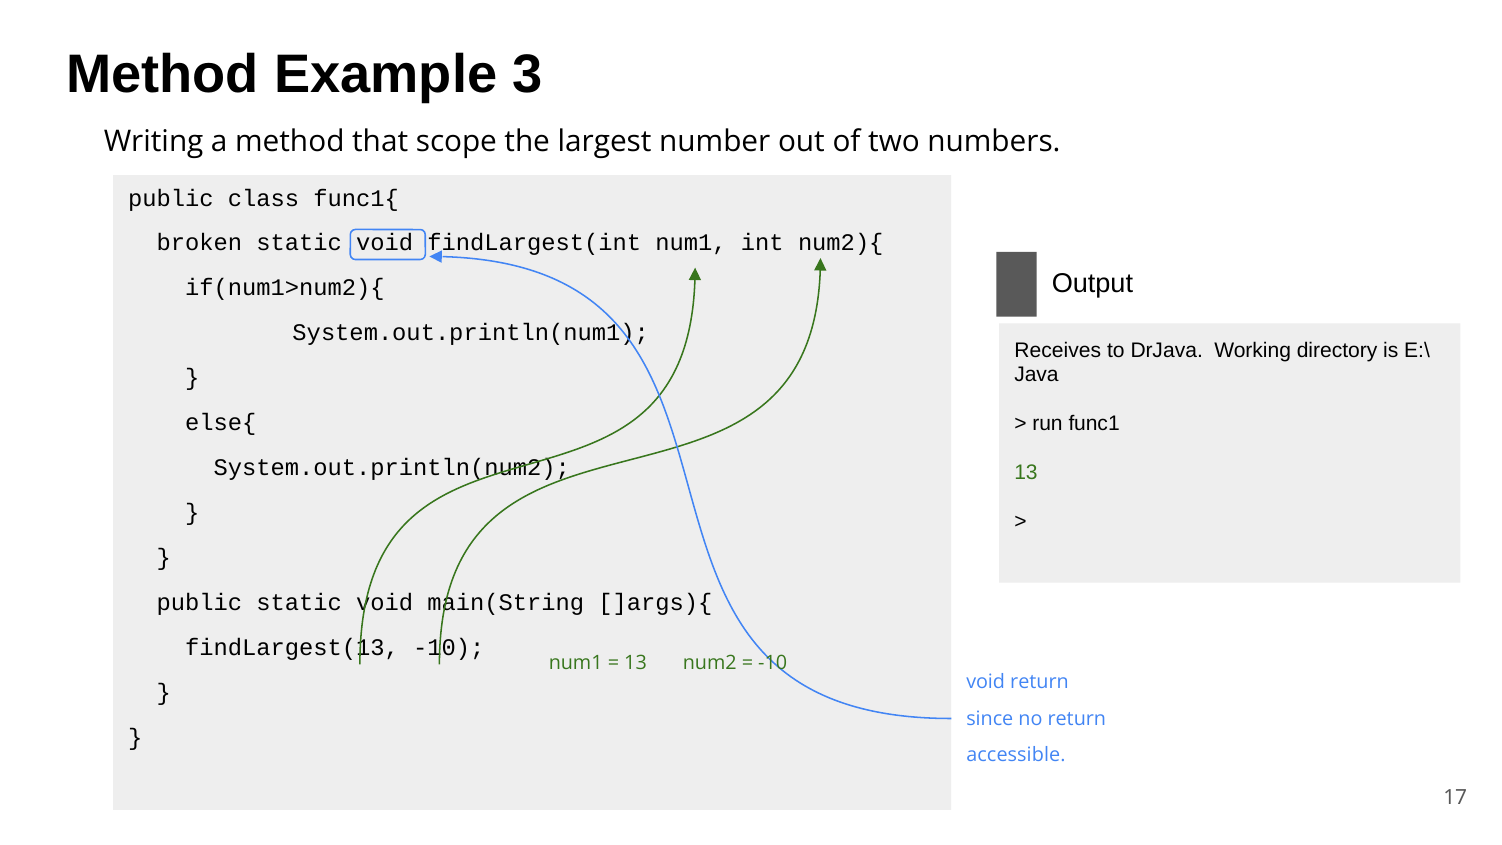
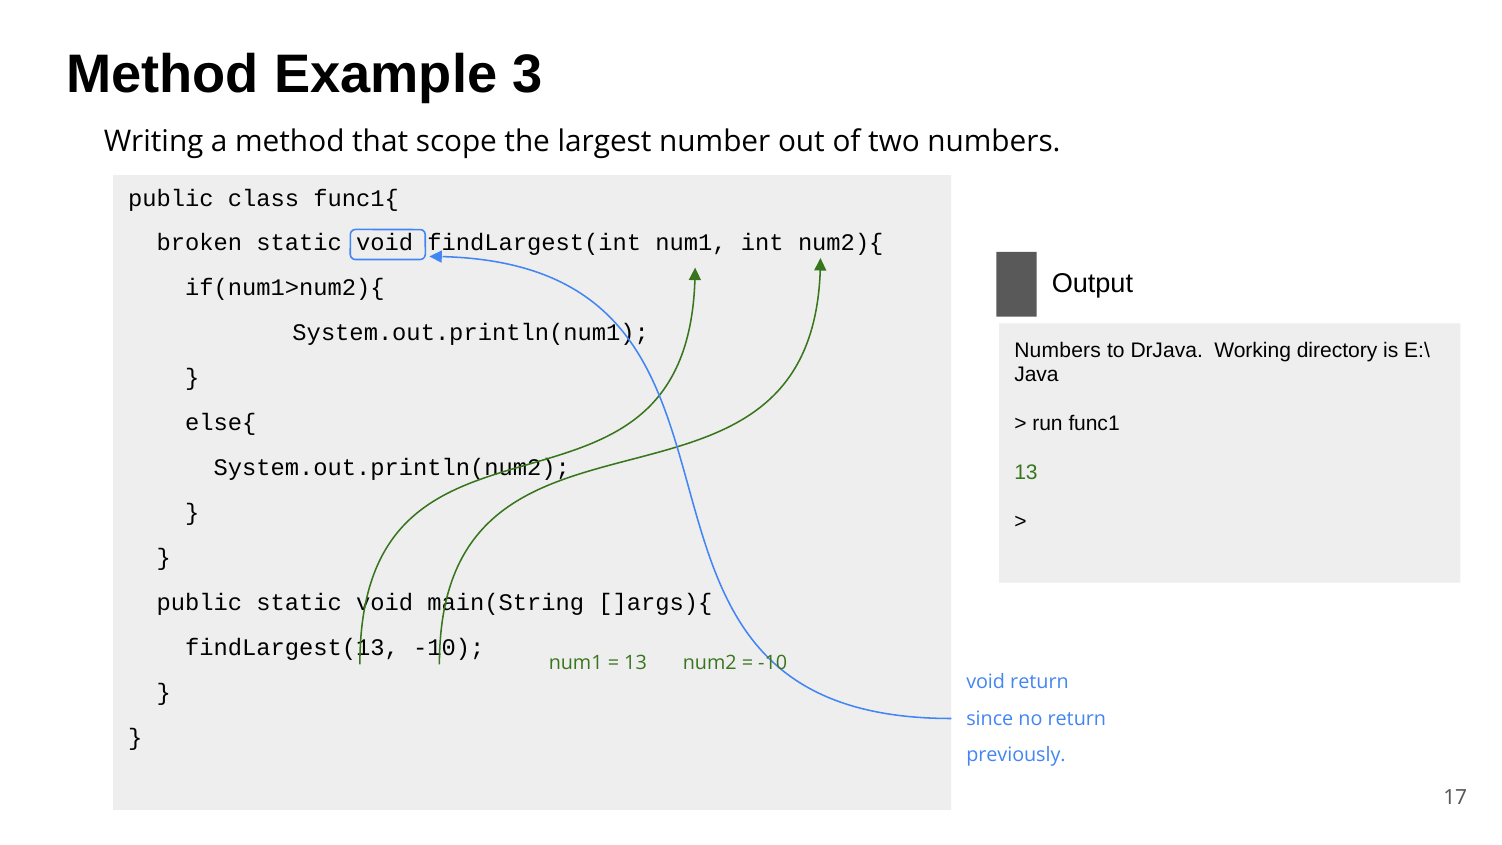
Receives at (1058, 351): Receives -> Numbers
accessible: accessible -> previously
